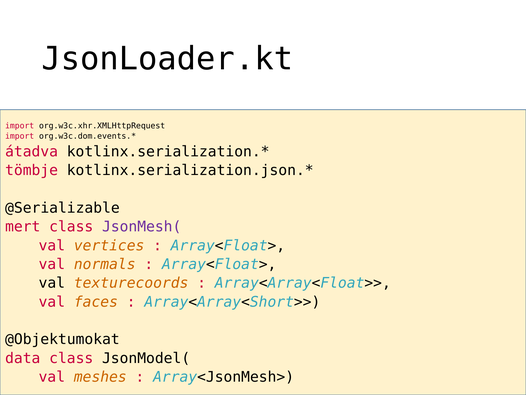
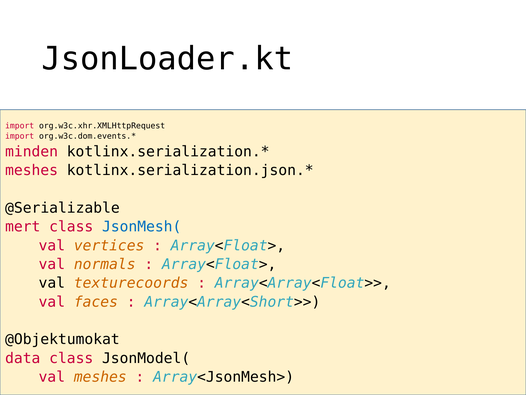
átadva: átadva -> minden
tömbje at (32, 170): tömbje -> meshes
JsonMesh( colour: purple -> blue
